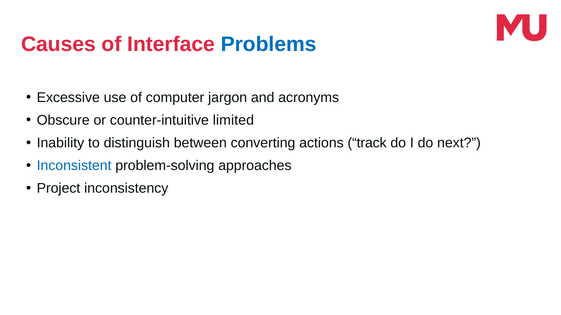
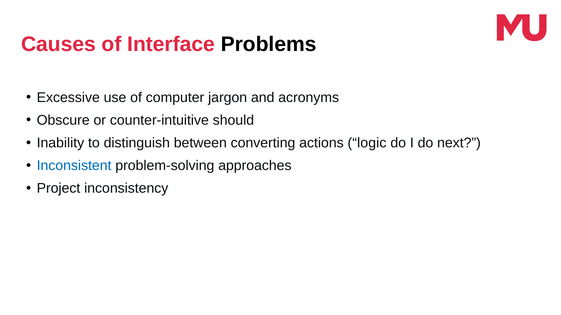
Problems colour: blue -> black
limited: limited -> should
track: track -> logic
